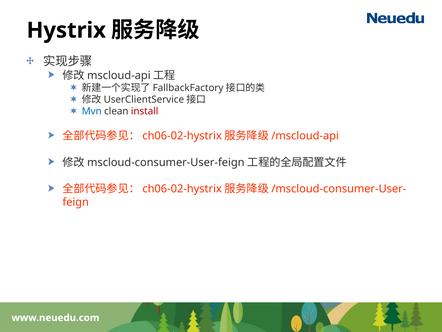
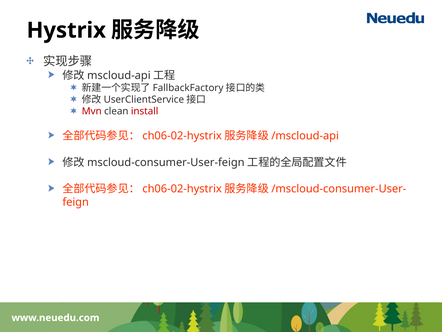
Mvn colour: blue -> red
